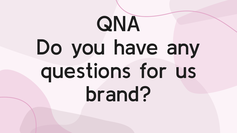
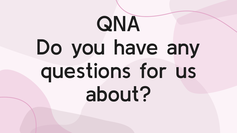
brand: brand -> about
